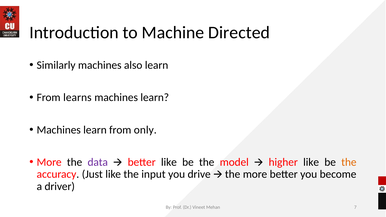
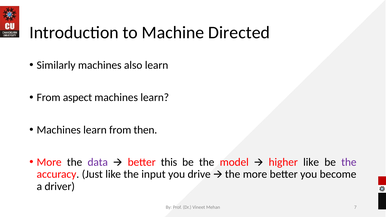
learns: learns -> aspect
only: only -> then
better like: like -> this
the at (349, 162) colour: orange -> purple
